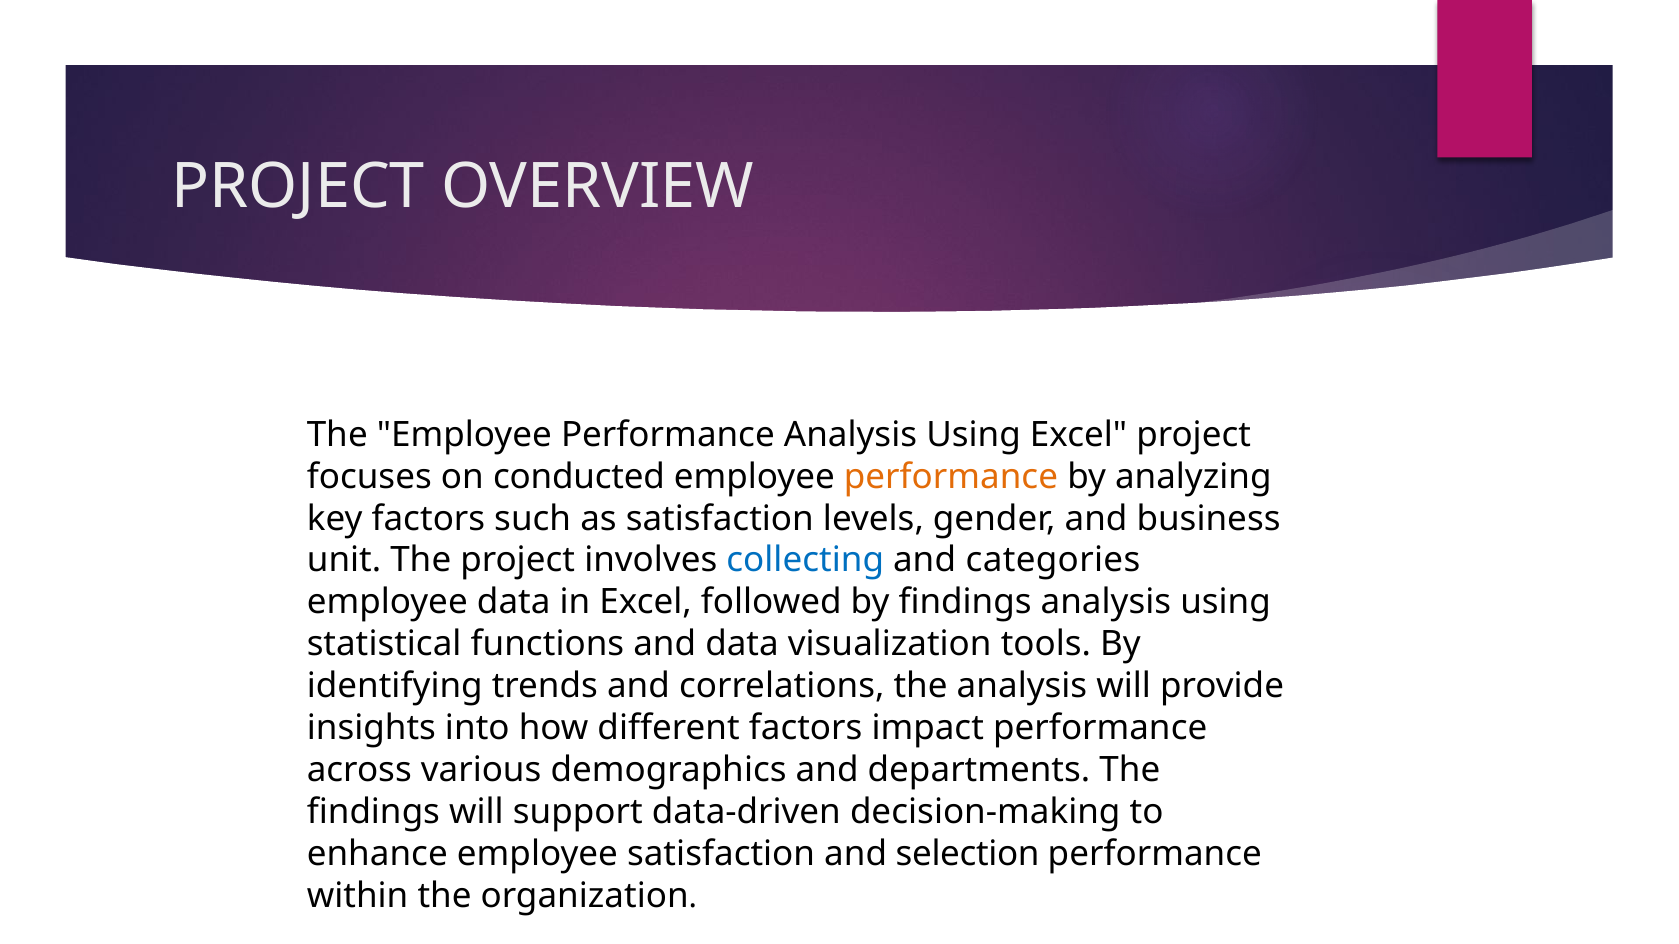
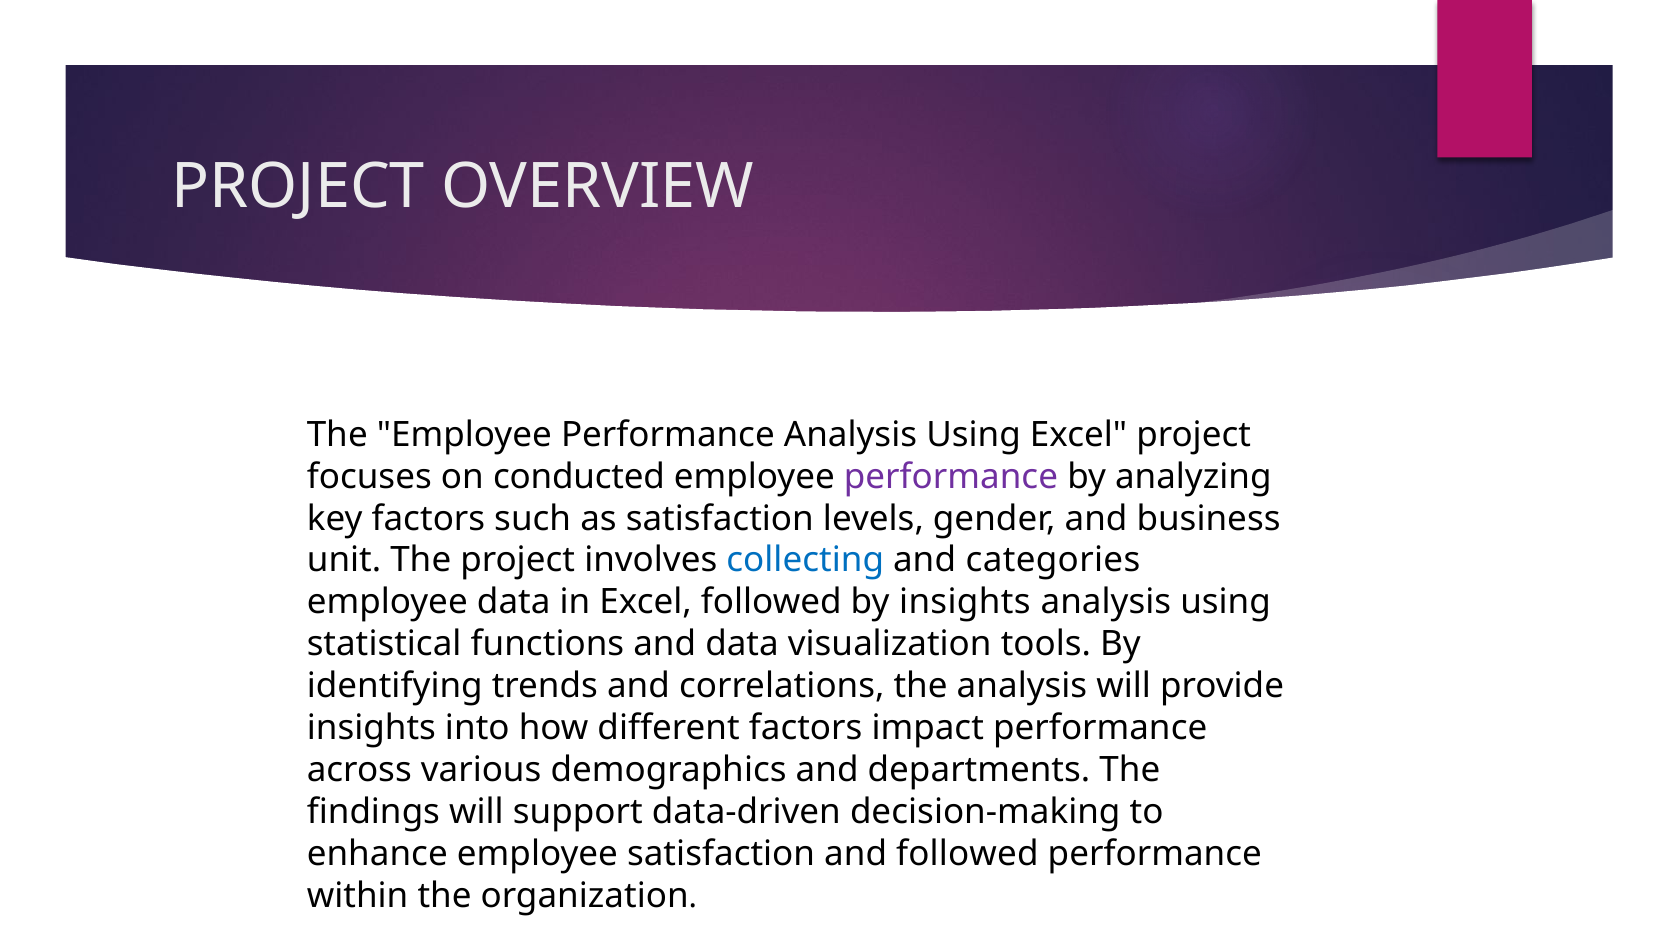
performance at (951, 477) colour: orange -> purple
by findings: findings -> insights
and selection: selection -> followed
